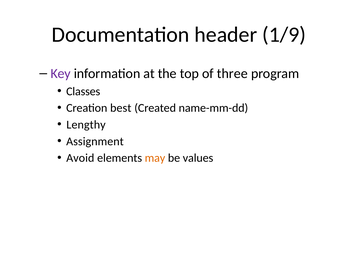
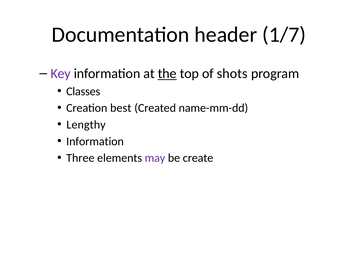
1/9: 1/9 -> 1/7
the underline: none -> present
three: three -> shots
Assignment at (95, 142): Assignment -> Information
Avoid: Avoid -> Three
may colour: orange -> purple
values: values -> create
